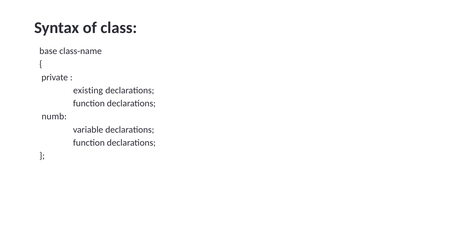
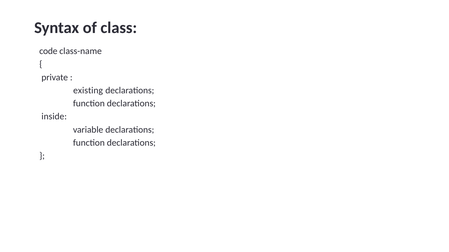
base: base -> code
numb: numb -> inside
